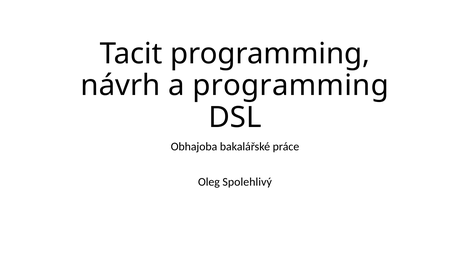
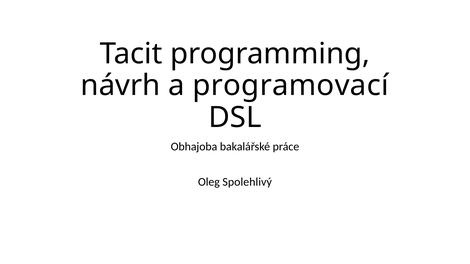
a programming: programming -> programovací
